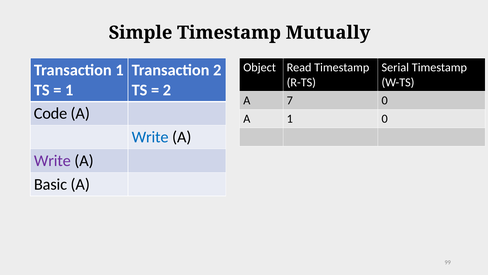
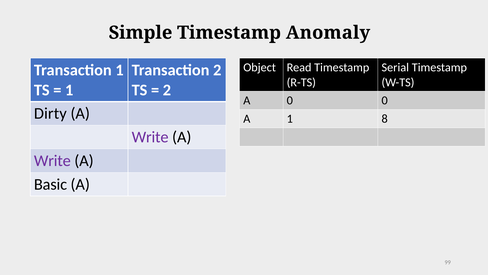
Mutually: Mutually -> Anomaly
A 7: 7 -> 0
Code: Code -> Dirty
1 0: 0 -> 8
Write at (150, 137) colour: blue -> purple
